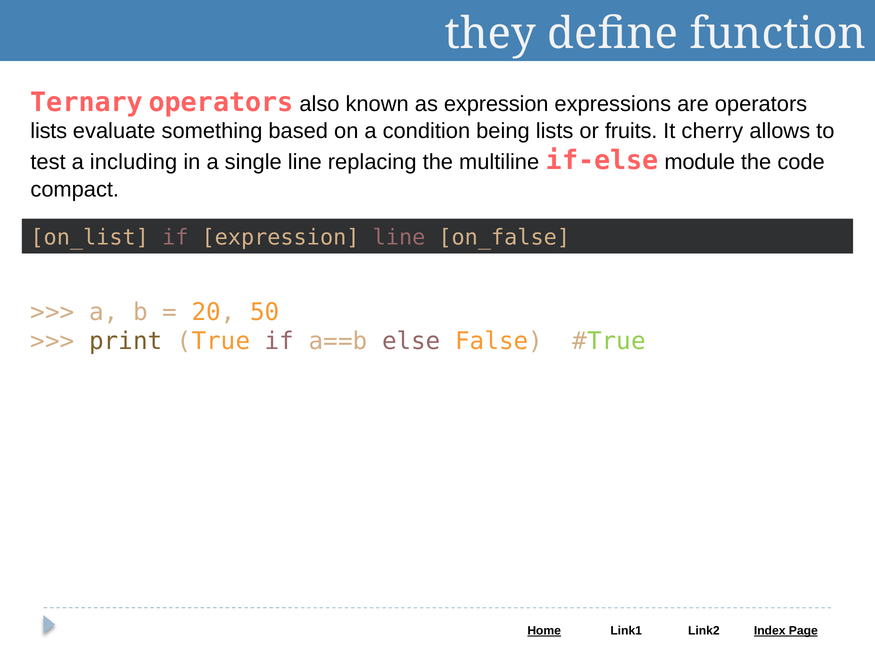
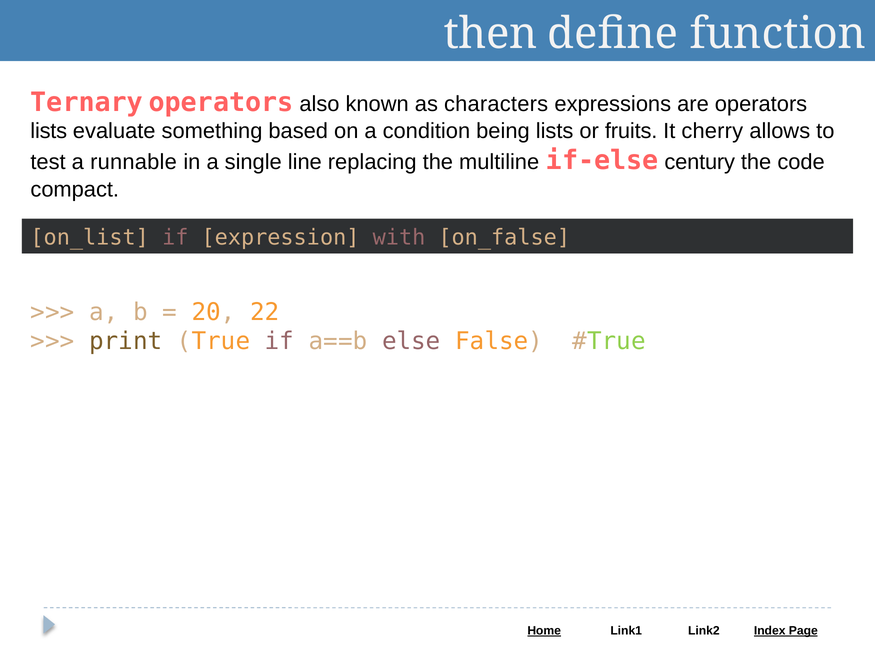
they: they -> then
as expression: expression -> characters
including: including -> runnable
module: module -> century
expression line: line -> with
50: 50 -> 22
